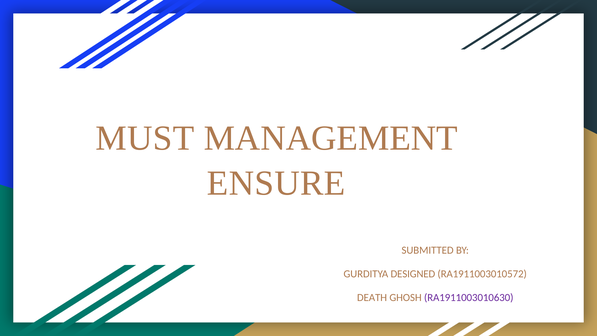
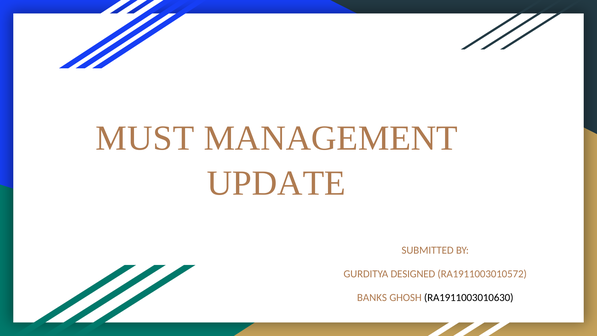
ENSURE: ENSURE -> UPDATE
DEATH: DEATH -> BANKS
RA1911003010630 colour: purple -> black
